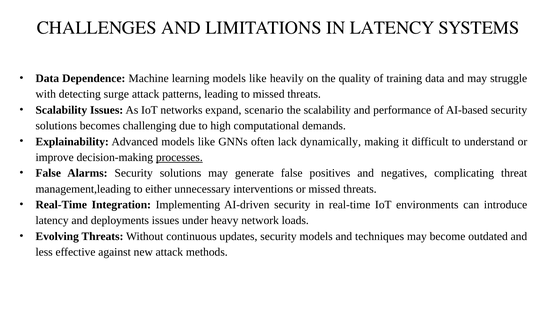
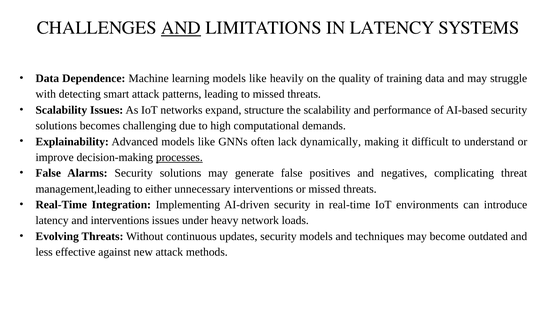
AND at (181, 28) underline: none -> present
surge: surge -> smart
scenario: scenario -> structure
and deployments: deployments -> interventions
